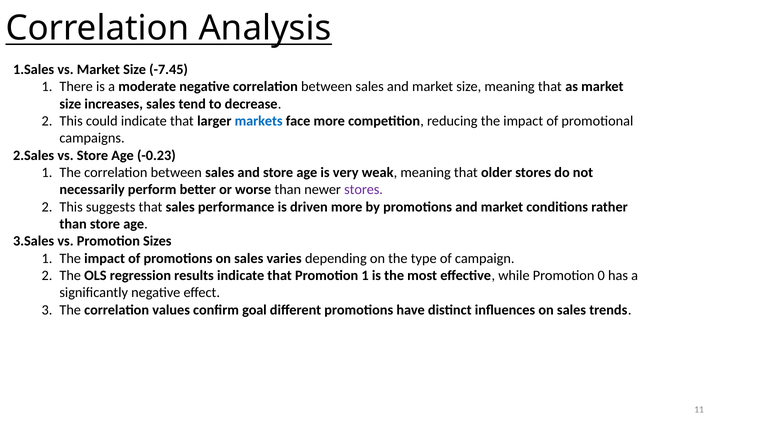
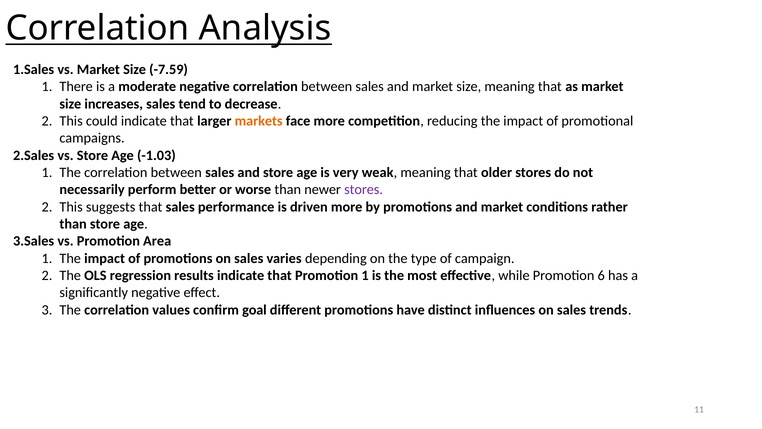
-7.45: -7.45 -> -7.59
markets colour: blue -> orange
-0.23: -0.23 -> -1.03
Sizes: Sizes -> Area
0: 0 -> 6
